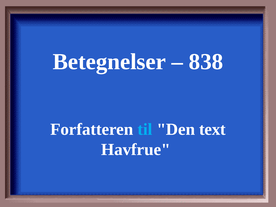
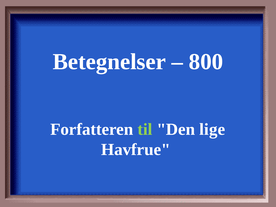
838: 838 -> 800
til colour: light blue -> light green
text: text -> lige
